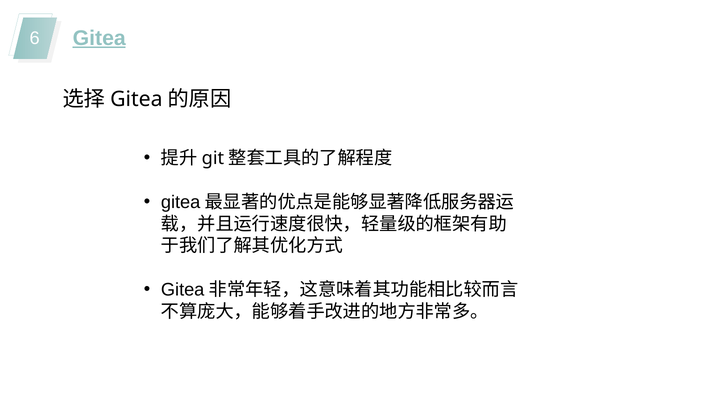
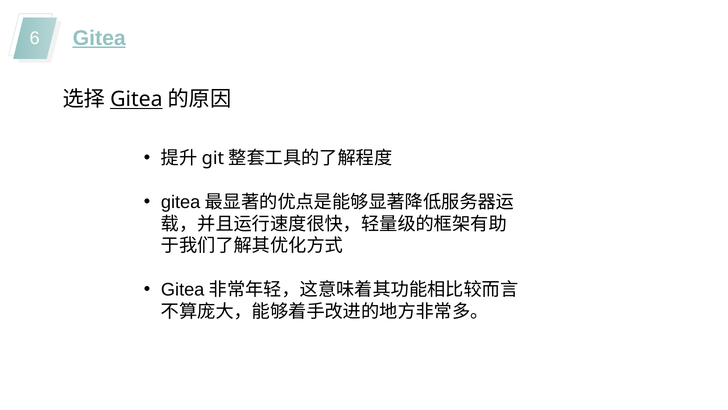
Gitea at (136, 99) underline: none -> present
